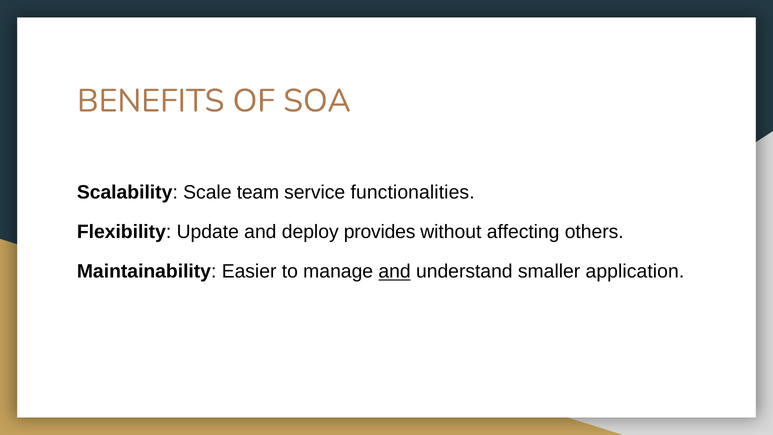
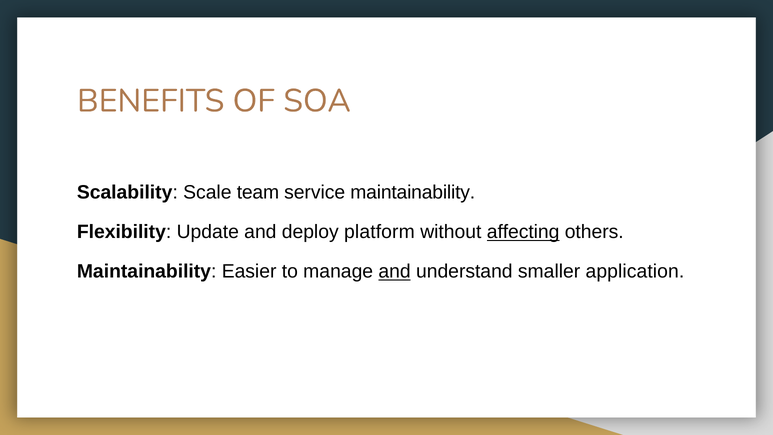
service functionalities: functionalities -> maintainability
provides: provides -> platform
affecting underline: none -> present
